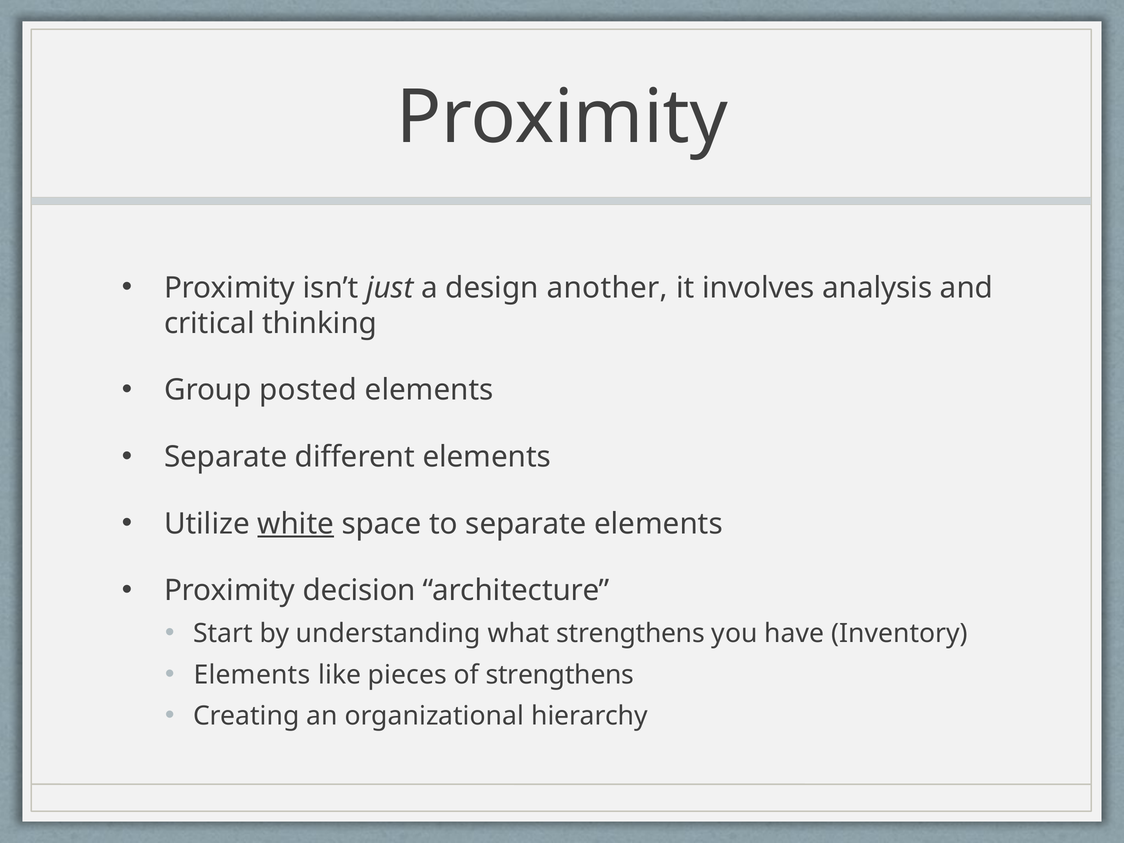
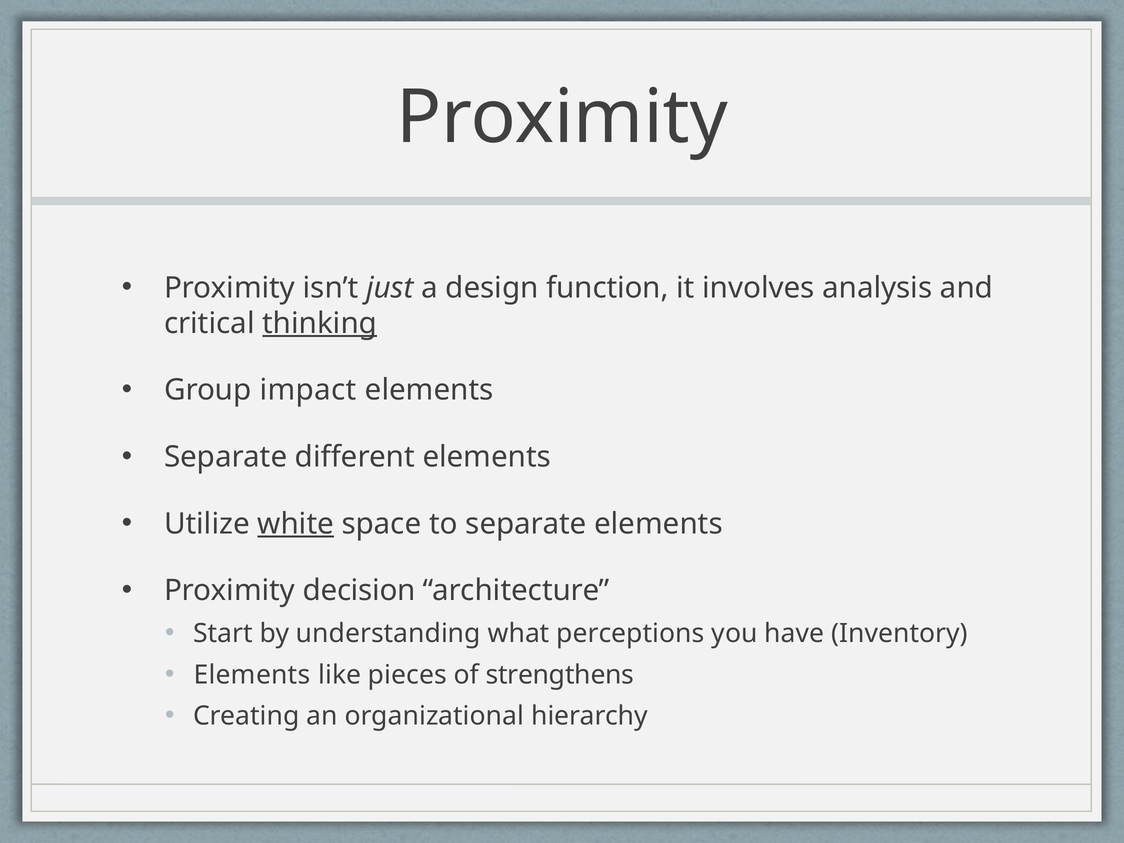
another: another -> function
thinking underline: none -> present
posted: posted -> impact
what strengthens: strengthens -> perceptions
